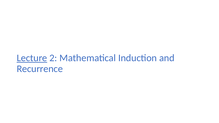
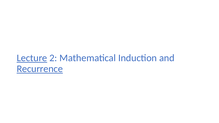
Recurrence underline: none -> present
